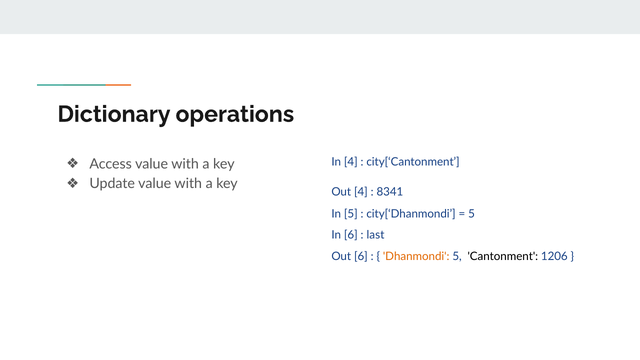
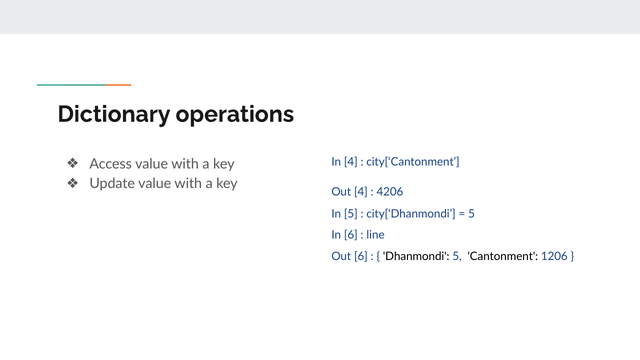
8341: 8341 -> 4206
last: last -> line
Dhanmondi colour: orange -> black
